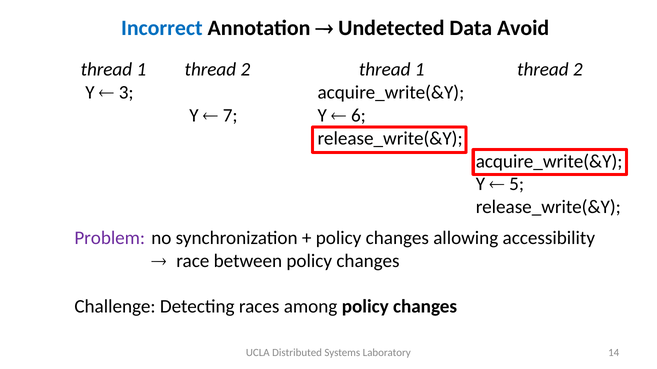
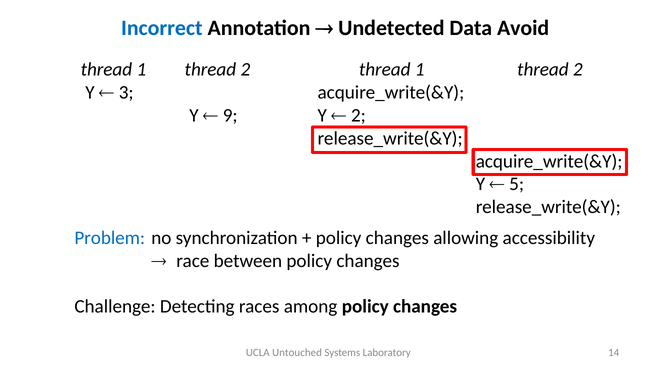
7: 7 -> 9
6 at (358, 115): 6 -> 2
Problem colour: purple -> blue
Distributed: Distributed -> Untouched
